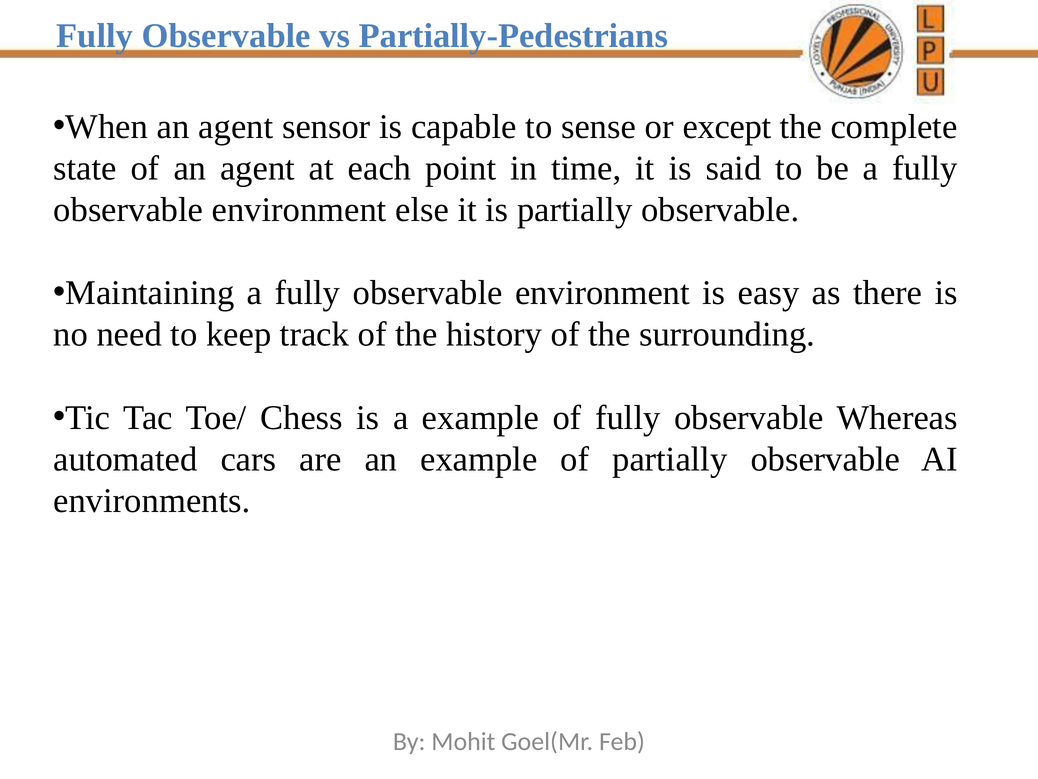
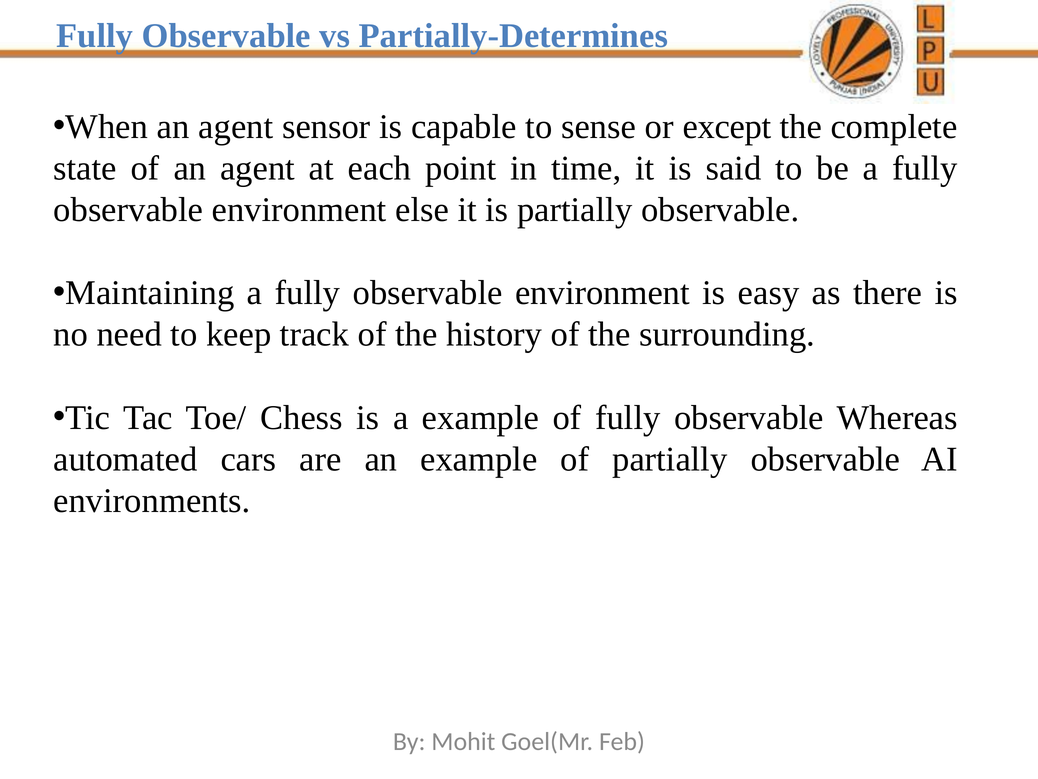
Partially-Pedestrians: Partially-Pedestrians -> Partially-Determines
